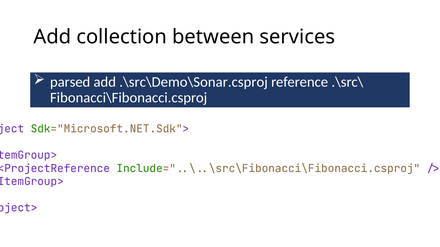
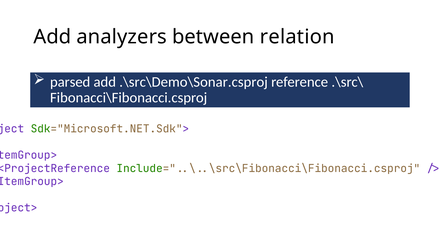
collection: collection -> analyzers
services: services -> relation
